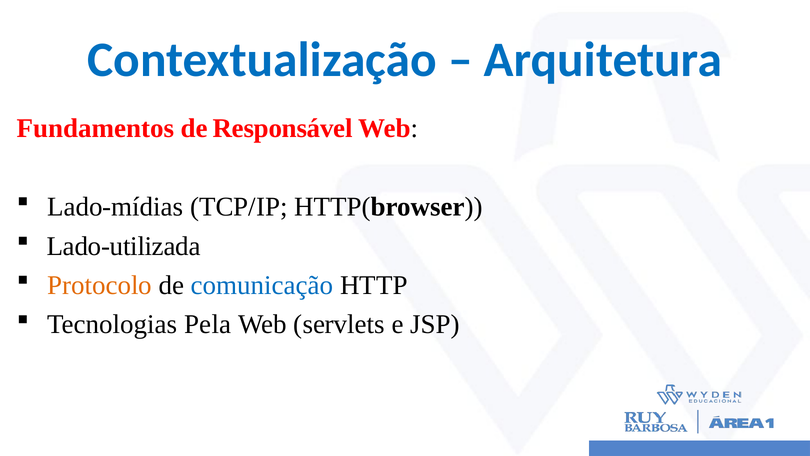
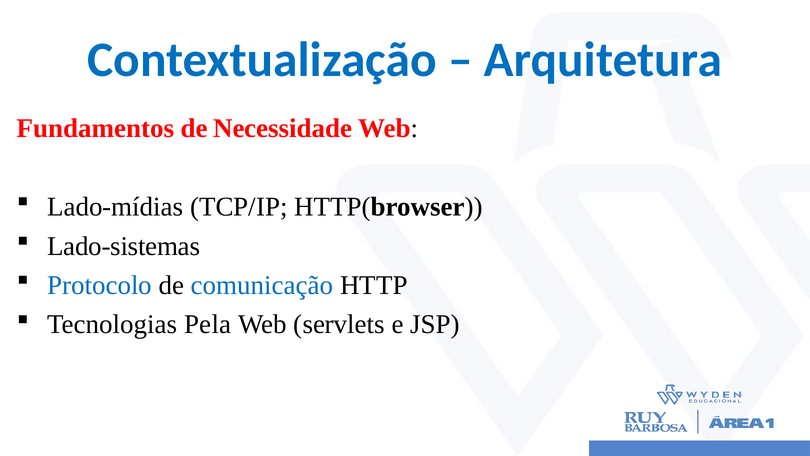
Responsável: Responsável -> Necessidade
Lado-utilizada: Lado-utilizada -> Lado-sistemas
Protocolo colour: orange -> blue
